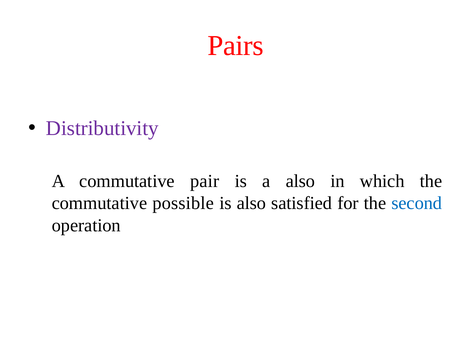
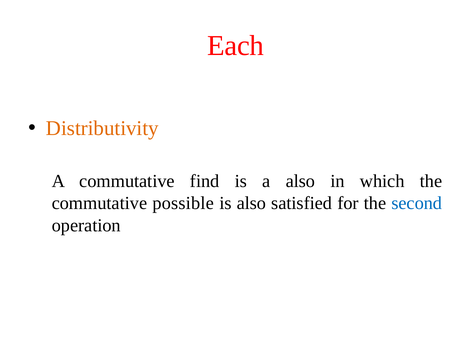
Pairs: Pairs -> Each
Distributivity colour: purple -> orange
pair: pair -> find
